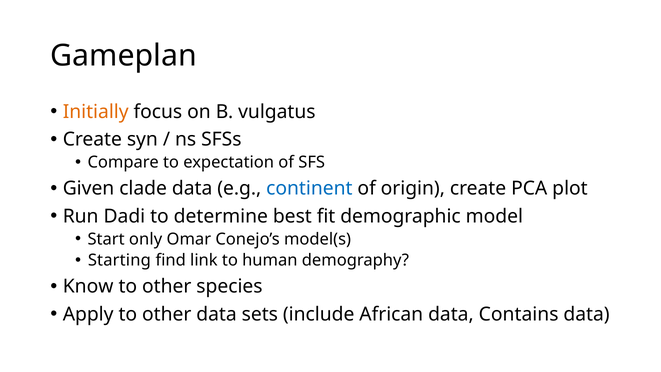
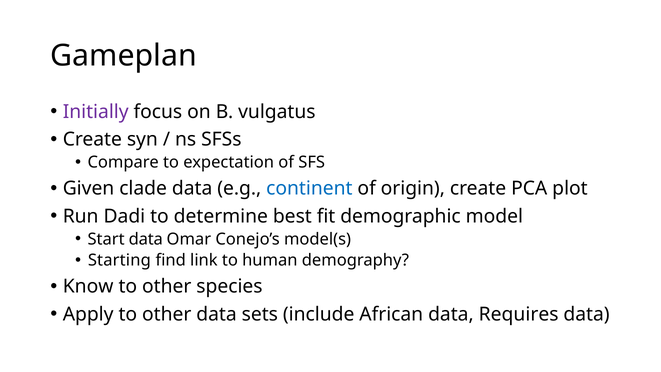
Initially colour: orange -> purple
Start only: only -> data
Contains: Contains -> Requires
